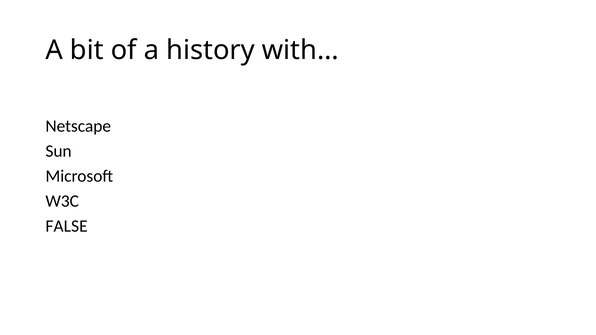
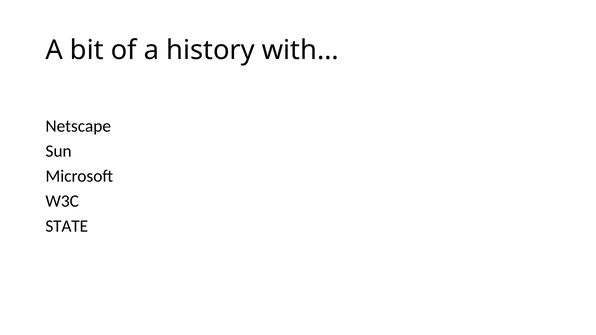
FALSE: FALSE -> STATE
